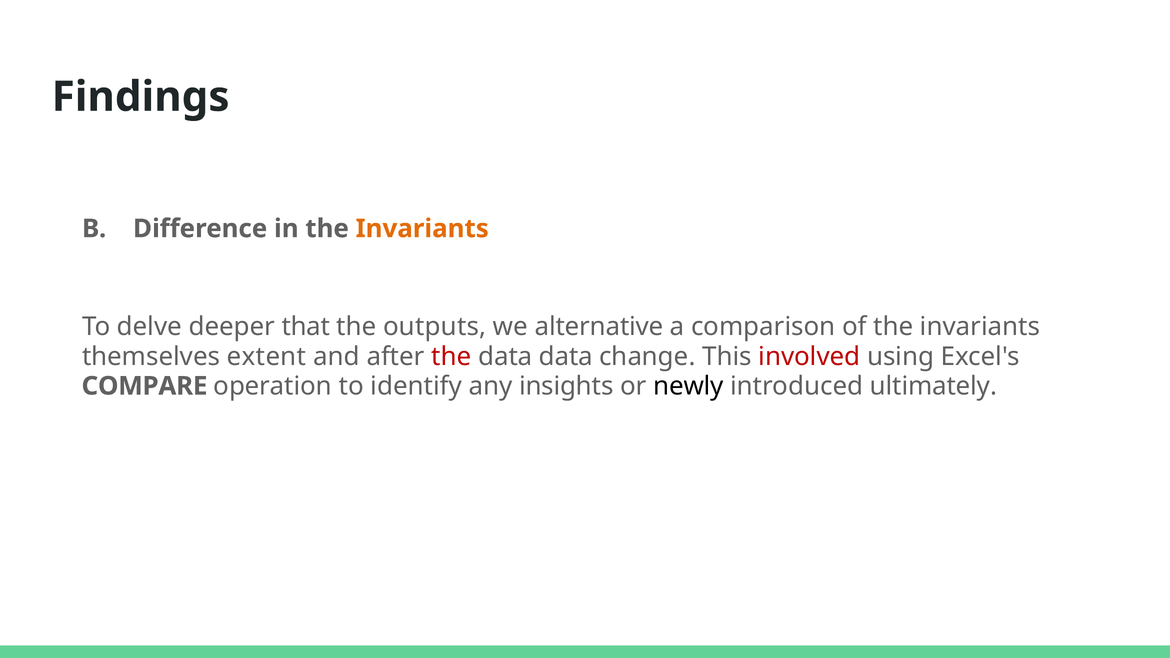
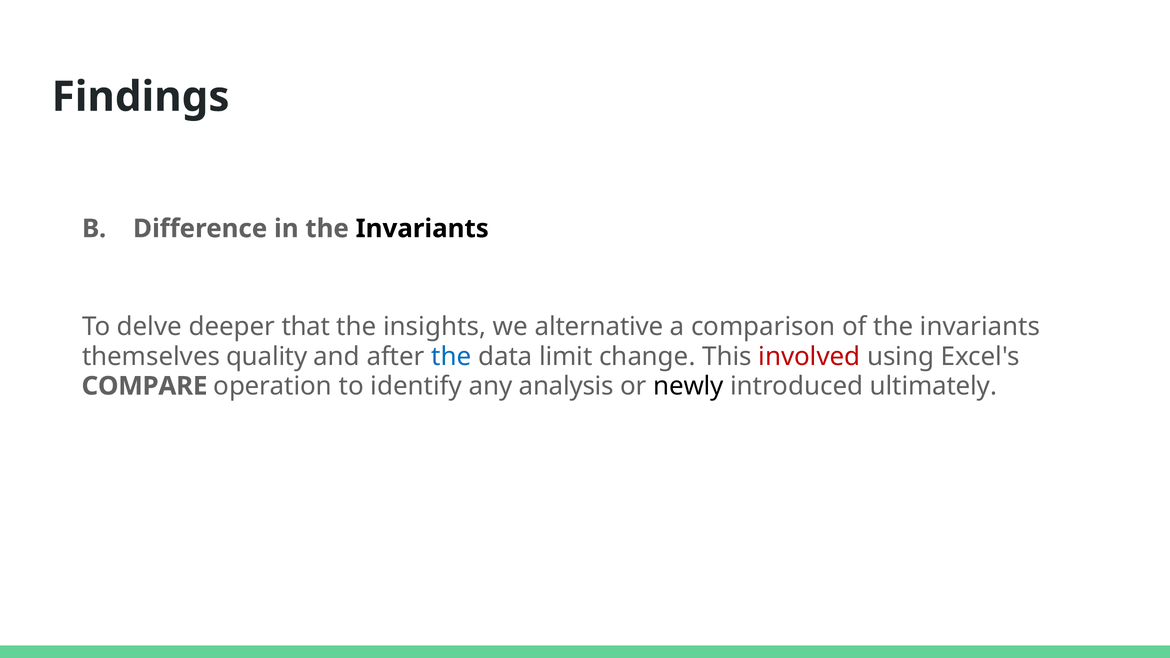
Invariants at (422, 229) colour: orange -> black
outputs: outputs -> insights
extent: extent -> quality
the at (451, 357) colour: red -> blue
data data: data -> limit
insights: insights -> analysis
